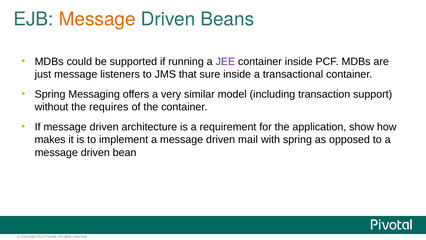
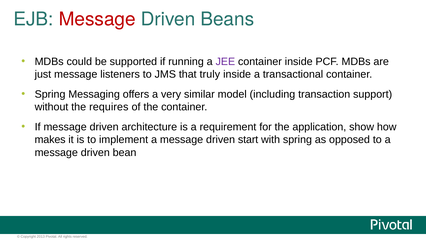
Message at (97, 19) colour: orange -> red
sure: sure -> truly
mail: mail -> start
